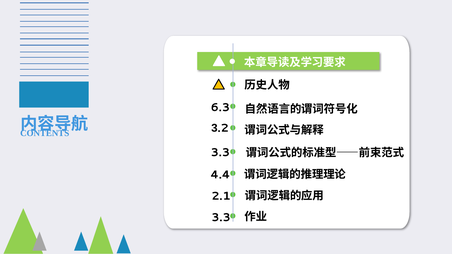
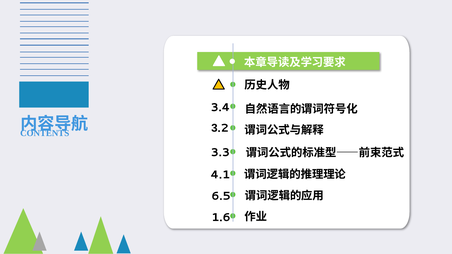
6.3: 6.3 -> 3.4
4.4: 4.4 -> 4.1
2.1: 2.1 -> 6.5
3.3 at (221, 217): 3.3 -> 1.6
